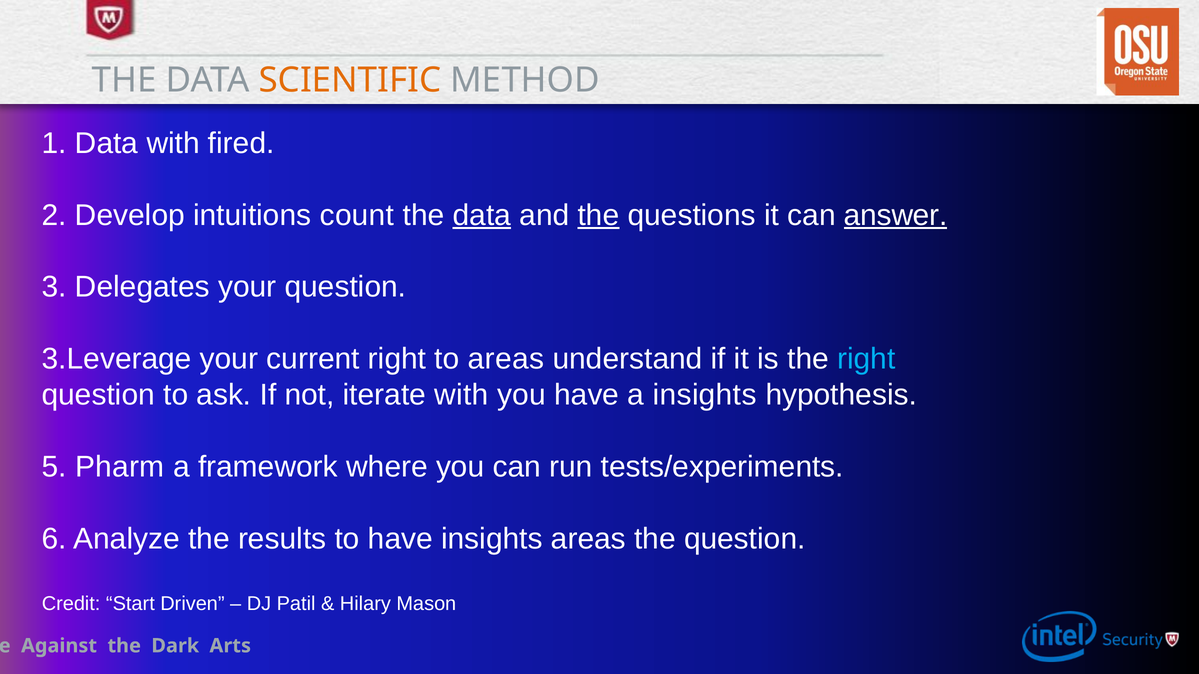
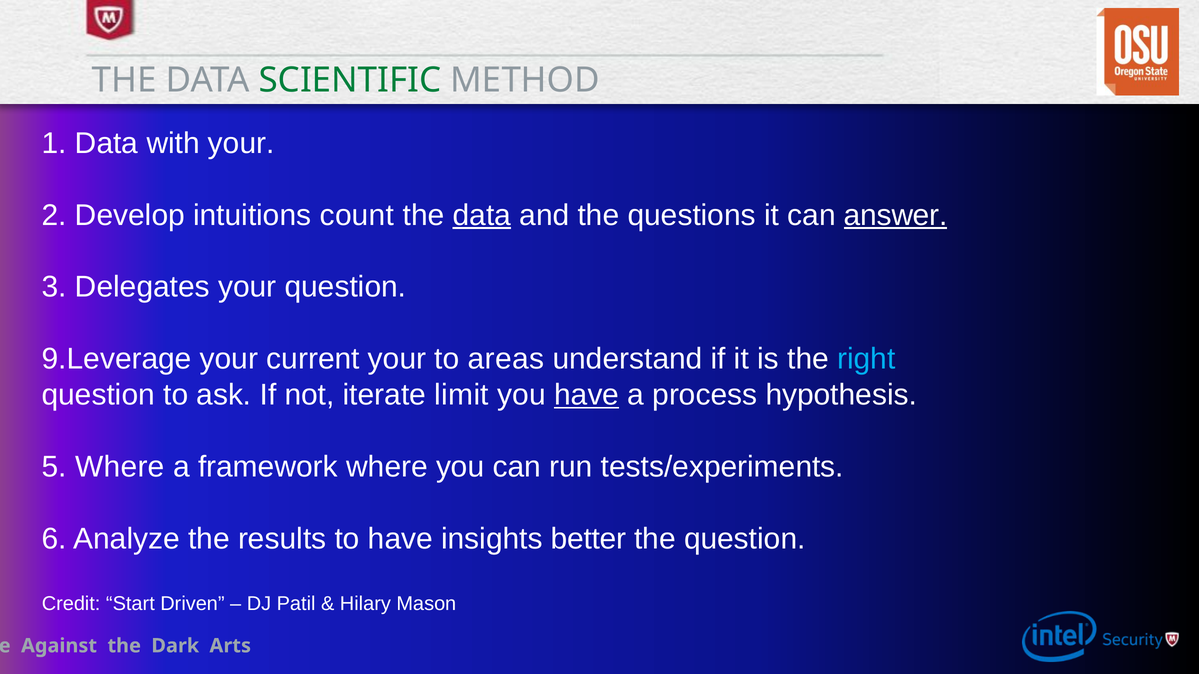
SCIENTIFIC colour: orange -> green
with fired: fired -> your
the at (599, 215) underline: present -> none
3.Leverage: 3.Leverage -> 9.Leverage
current right: right -> your
iterate with: with -> limit
have at (587, 395) underline: none -> present
a insights: insights -> process
5 Pharm: Pharm -> Where
insights areas: areas -> better
